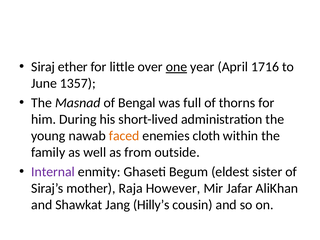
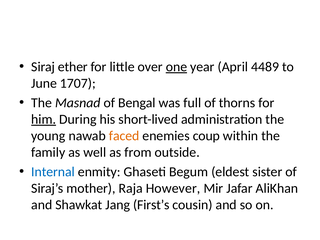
1716: 1716 -> 4489
1357: 1357 -> 1707
him underline: none -> present
cloth: cloth -> coup
Internal colour: purple -> blue
Hilly’s: Hilly’s -> First’s
